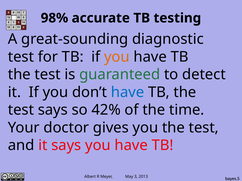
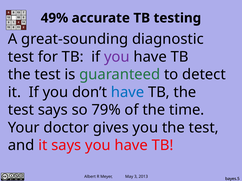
98%: 98% -> 49%
you at (117, 57) colour: orange -> purple
42%: 42% -> 79%
